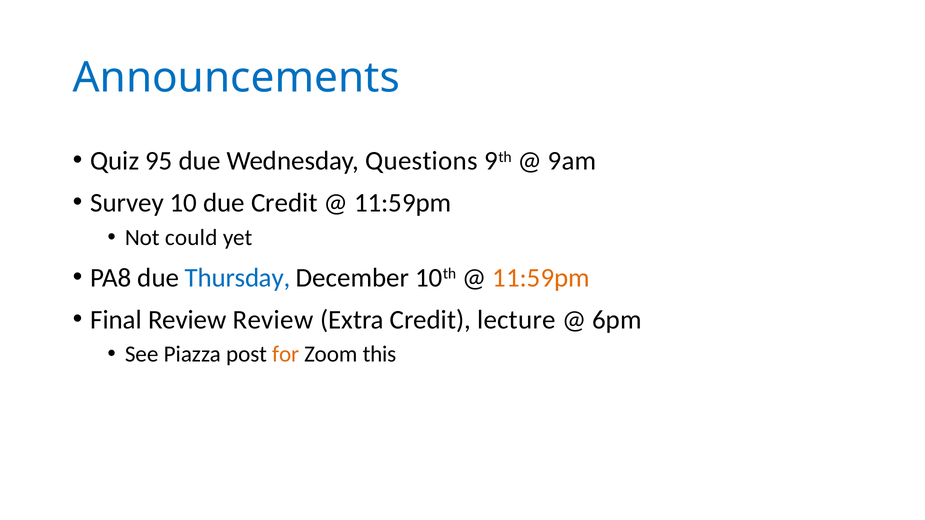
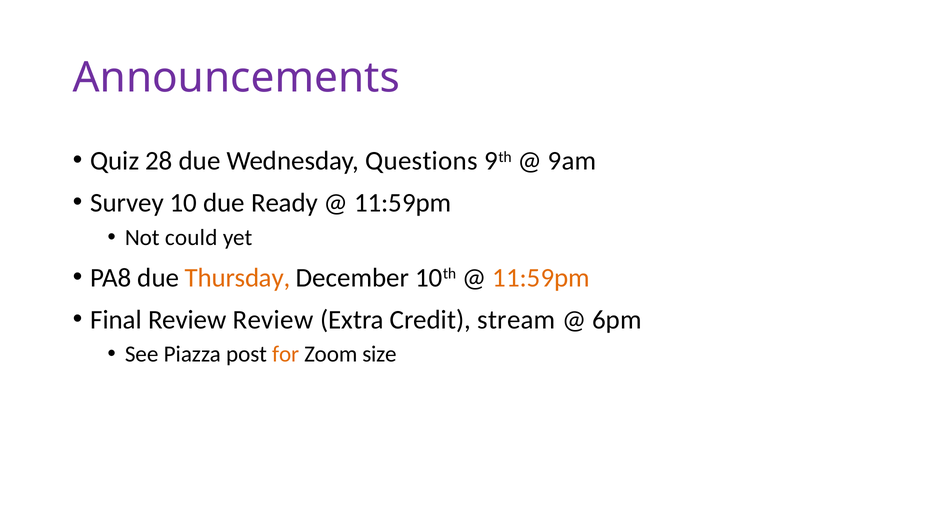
Announcements colour: blue -> purple
95: 95 -> 28
due Credit: Credit -> Ready
Thursday colour: blue -> orange
lecture: lecture -> stream
this: this -> size
